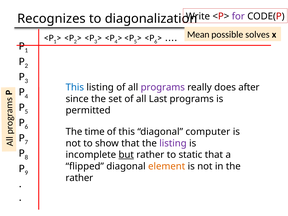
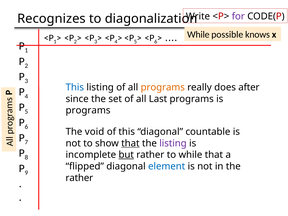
Mean at (198, 35): Mean -> While
solves: solves -> knows
programs at (163, 87) colour: purple -> orange
permitted at (88, 110): permitted -> programs
time: time -> void
computer: computer -> countable
that at (130, 143) underline: none -> present
to static: static -> while
element colour: orange -> blue
